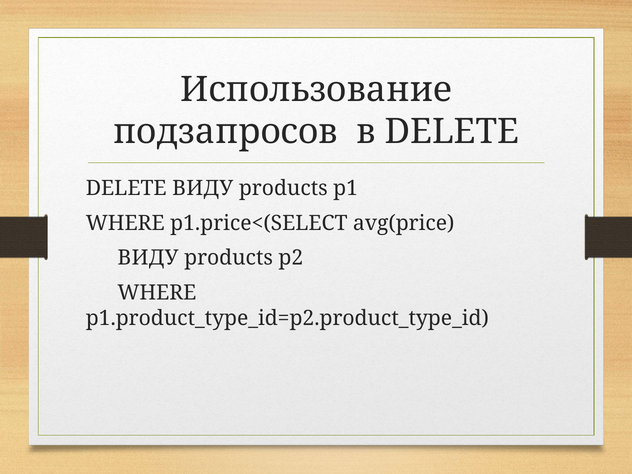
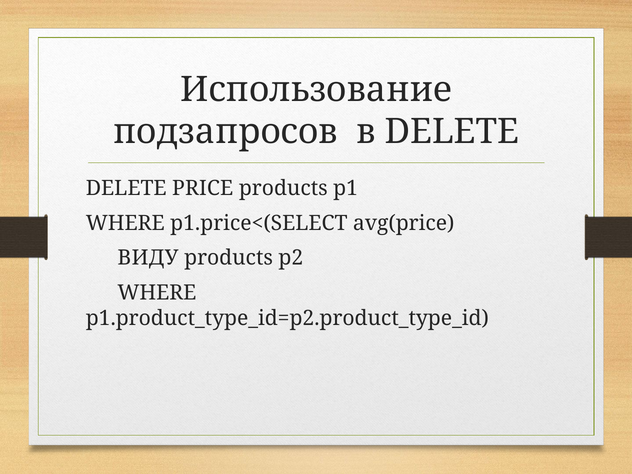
DELETE ВИДУ: ВИДУ -> PRICE
